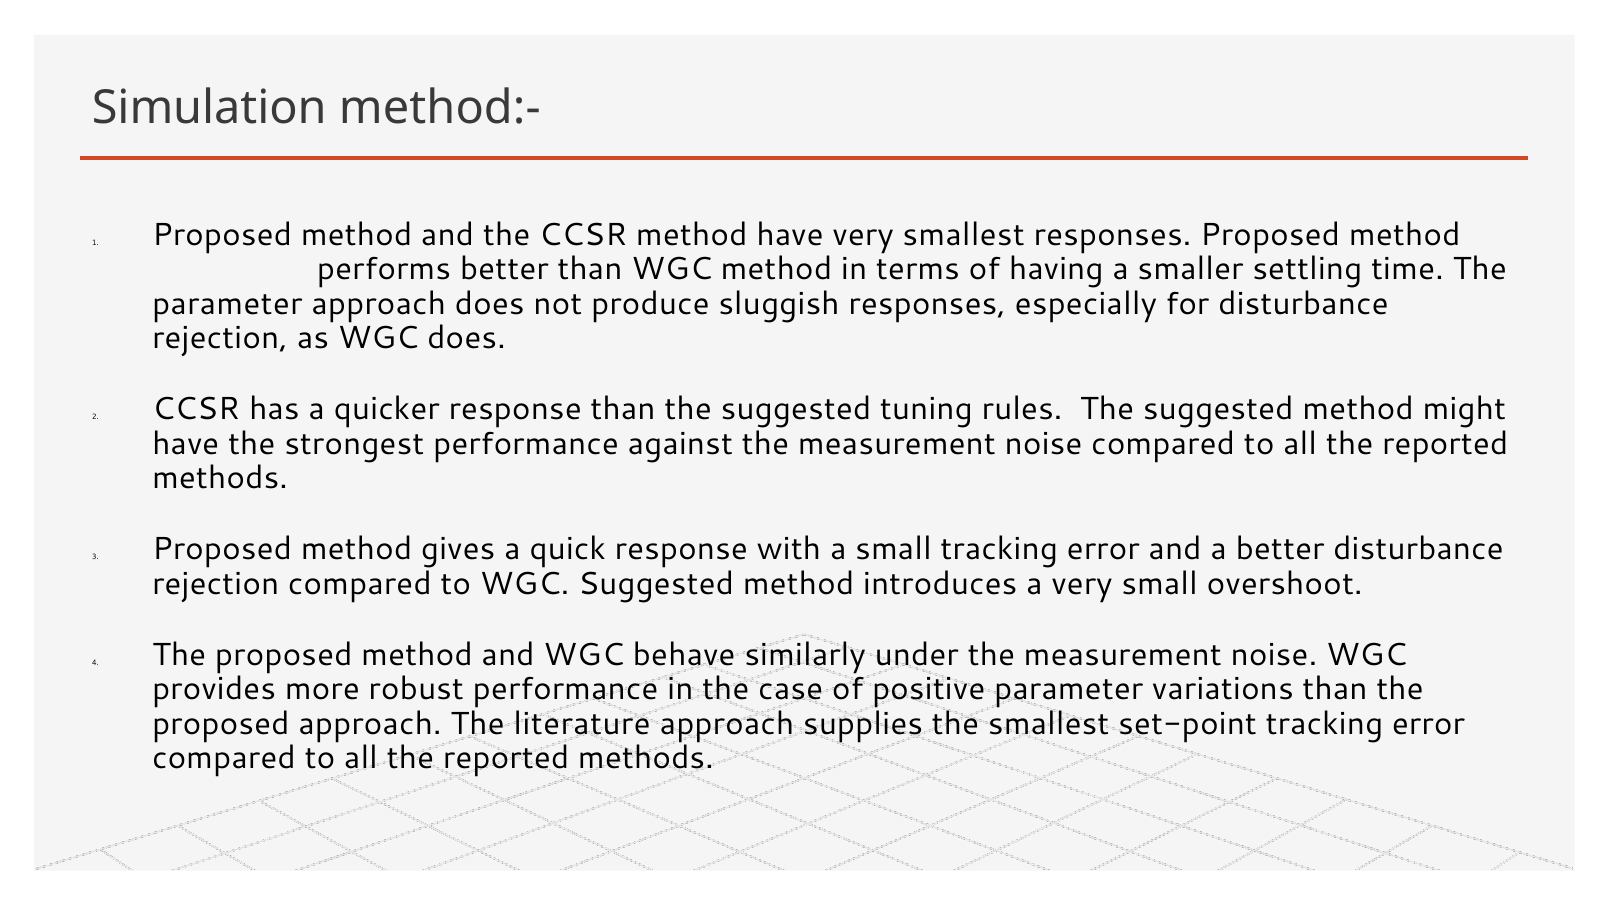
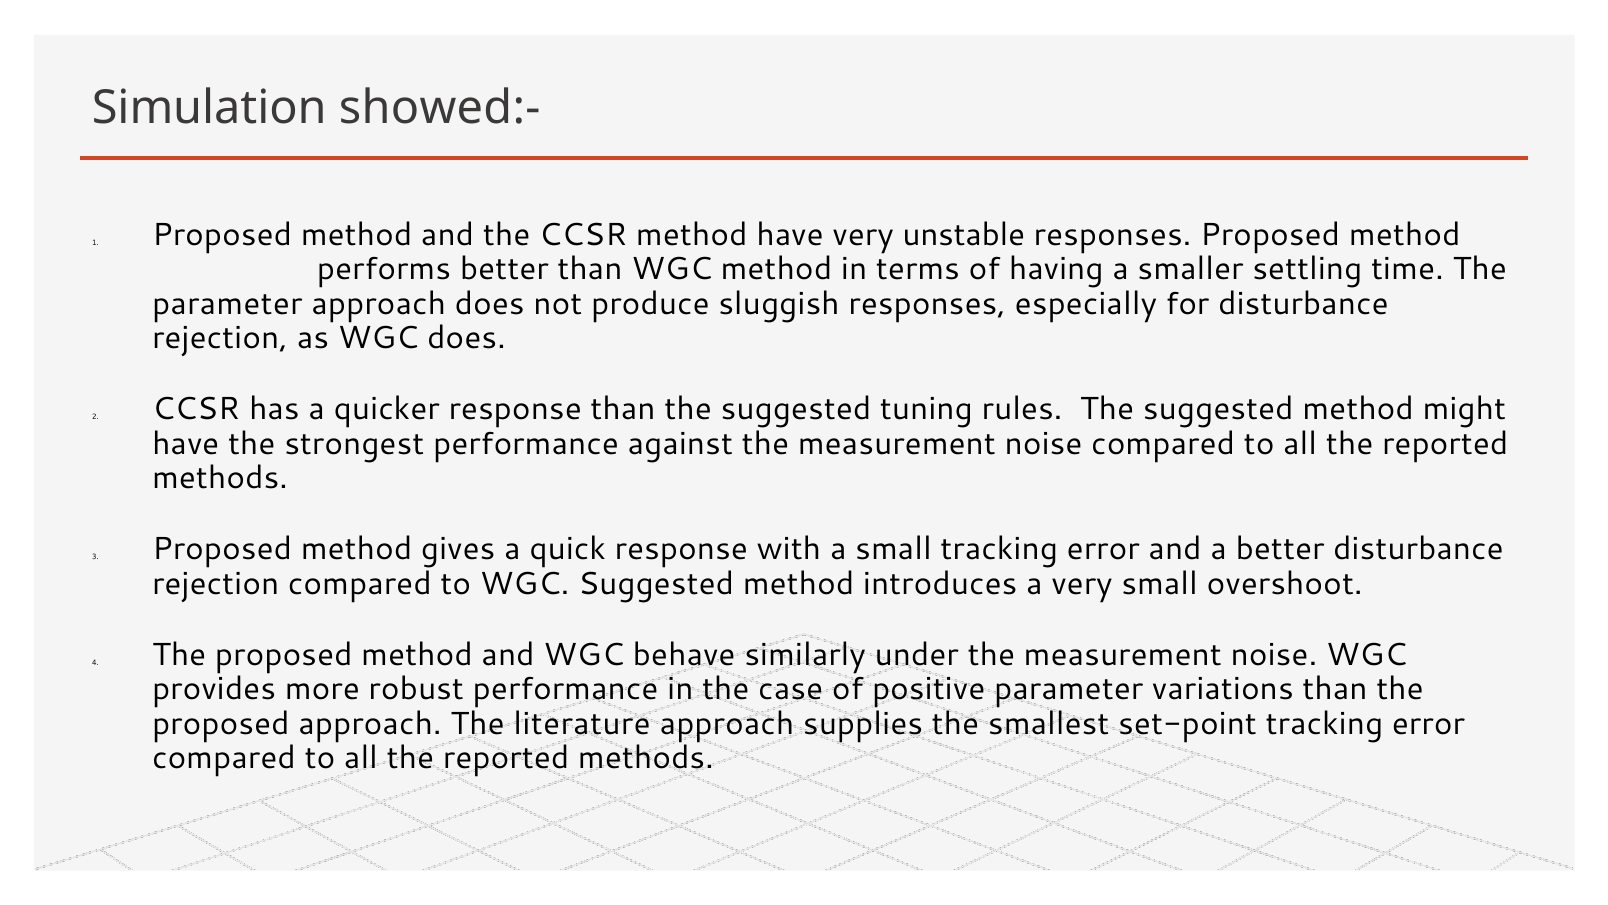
method:-: method:- -> showed:-
very smallest: smallest -> unstable
